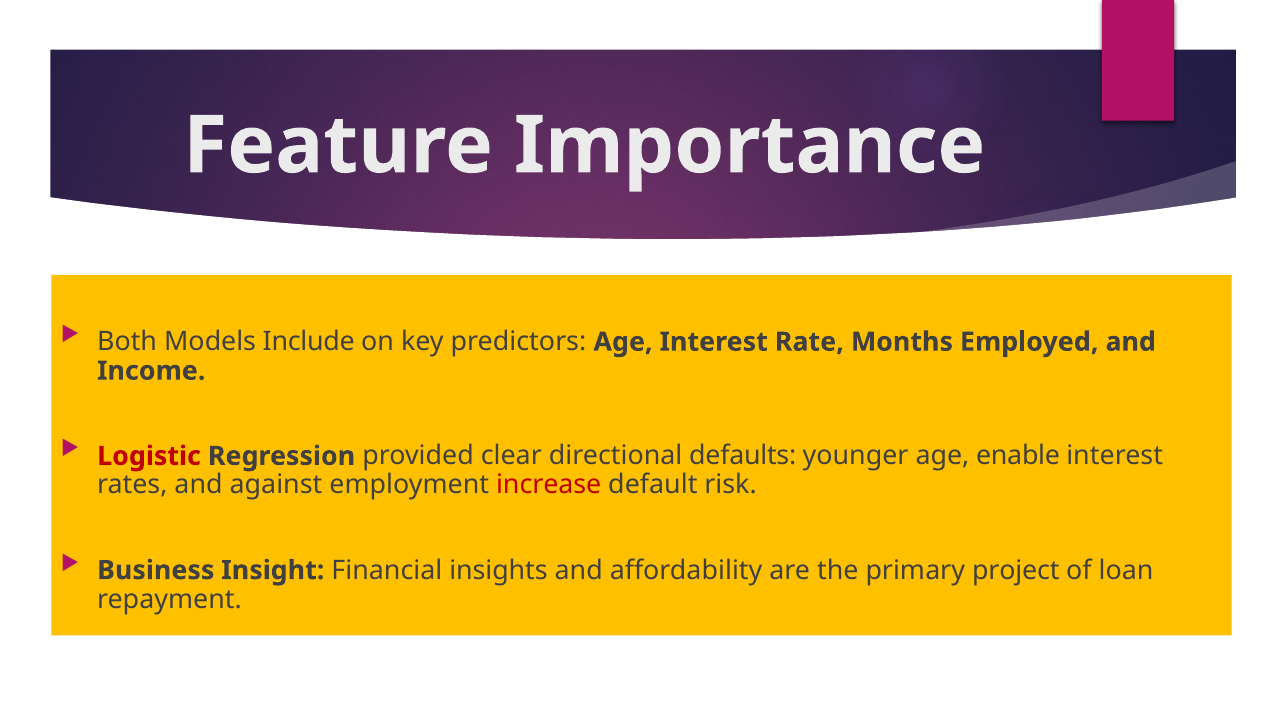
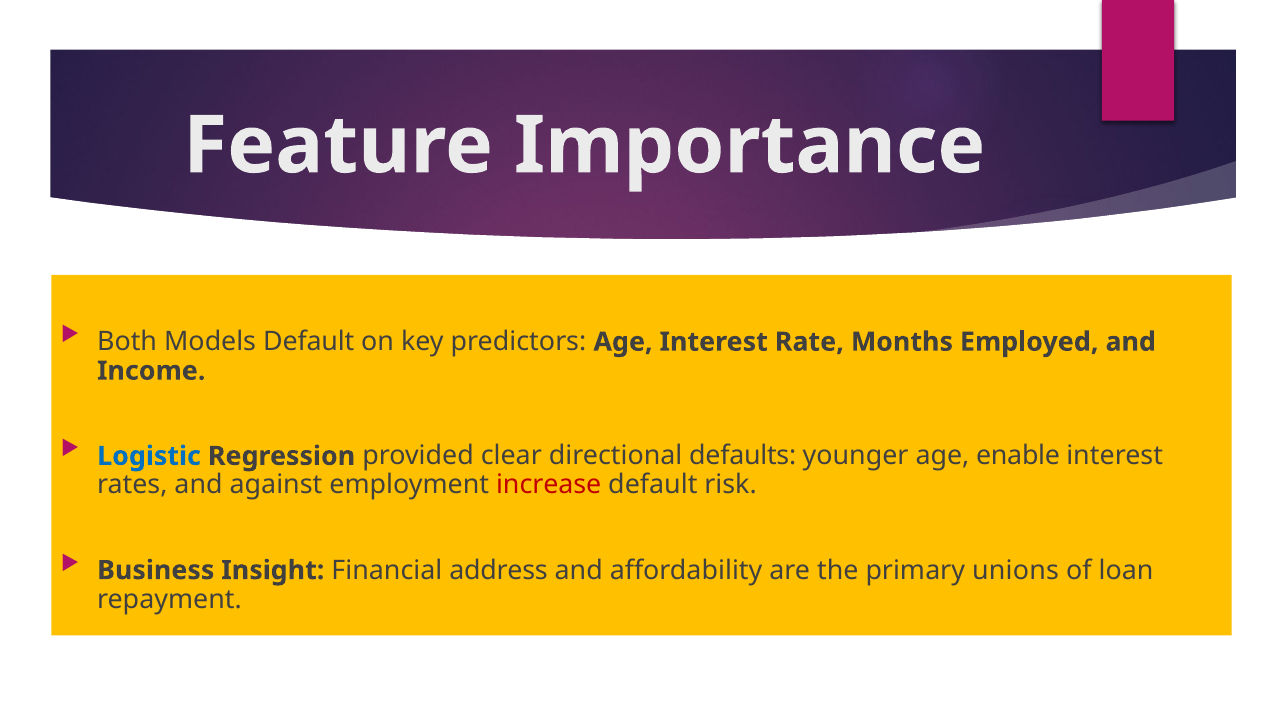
Models Include: Include -> Default
Logistic colour: red -> blue
insights: insights -> address
project: project -> unions
